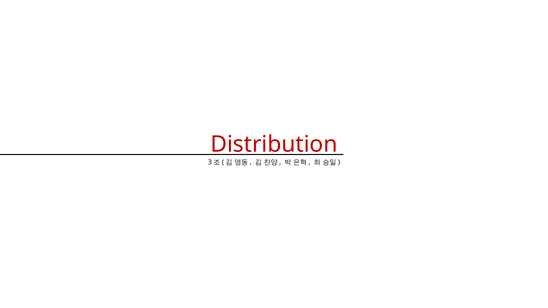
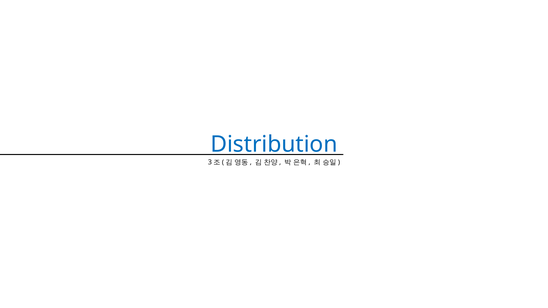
Distribution colour: red -> blue
